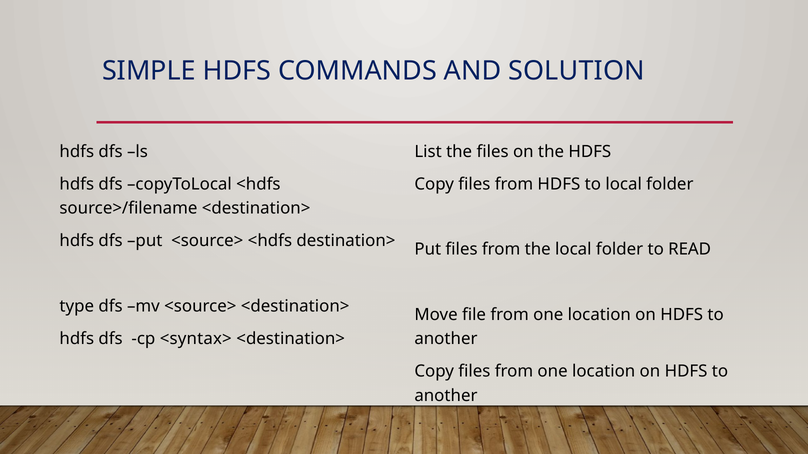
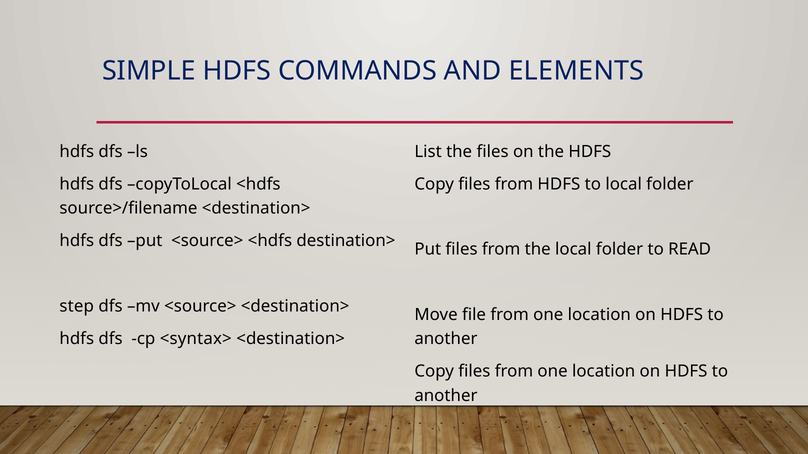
SOLUTION: SOLUTION -> ELEMENTS
type: type -> step
